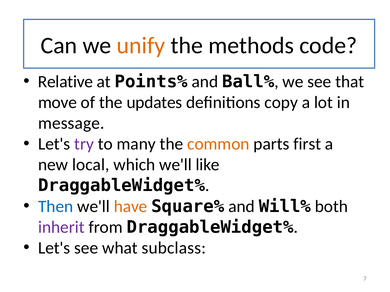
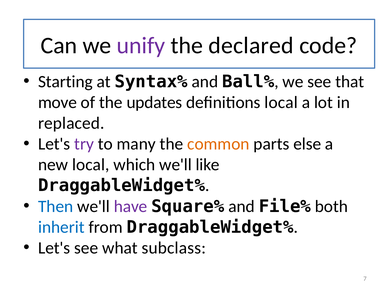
unify colour: orange -> purple
methods: methods -> declared
Relative: Relative -> Starting
Points%: Points% -> Syntax%
definitions copy: copy -> local
message: message -> replaced
first: first -> else
have colour: orange -> purple
Will%: Will% -> File%
inherit colour: purple -> blue
